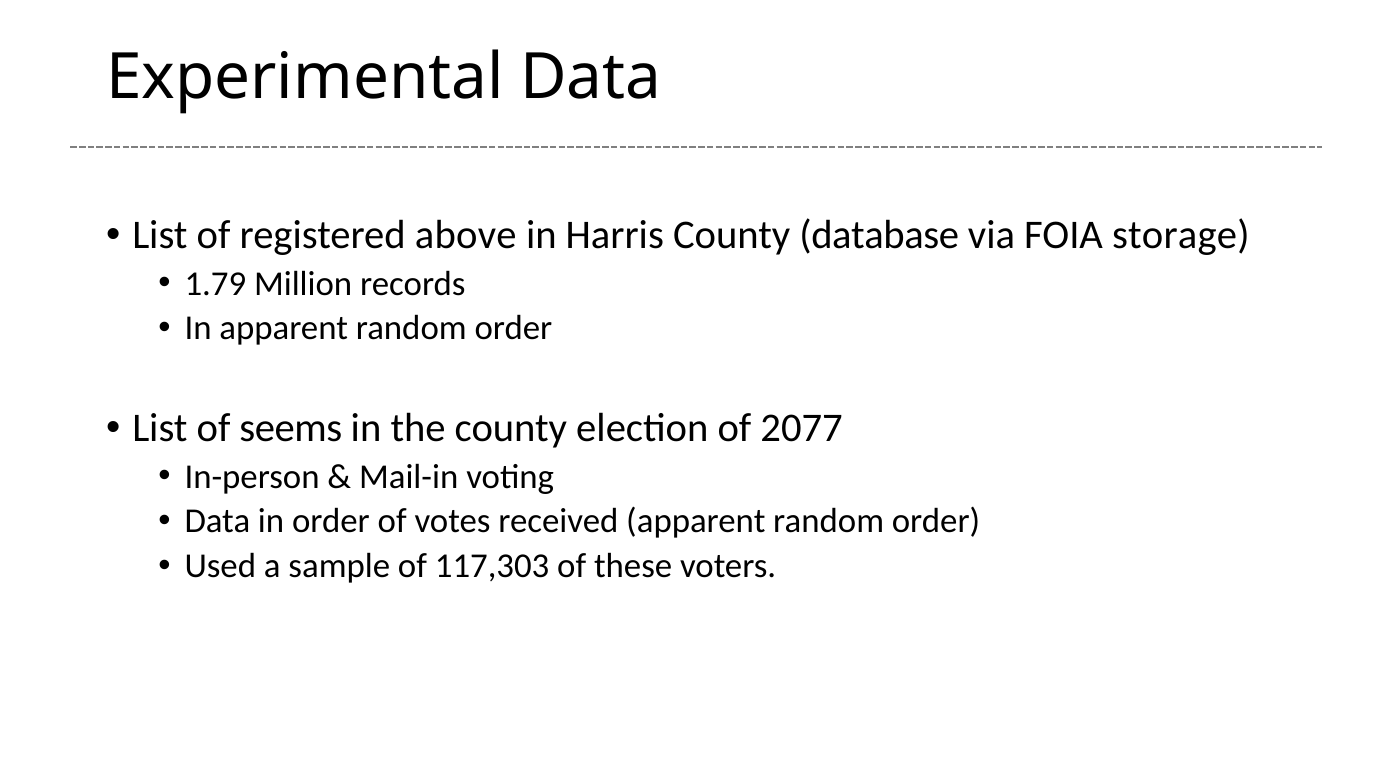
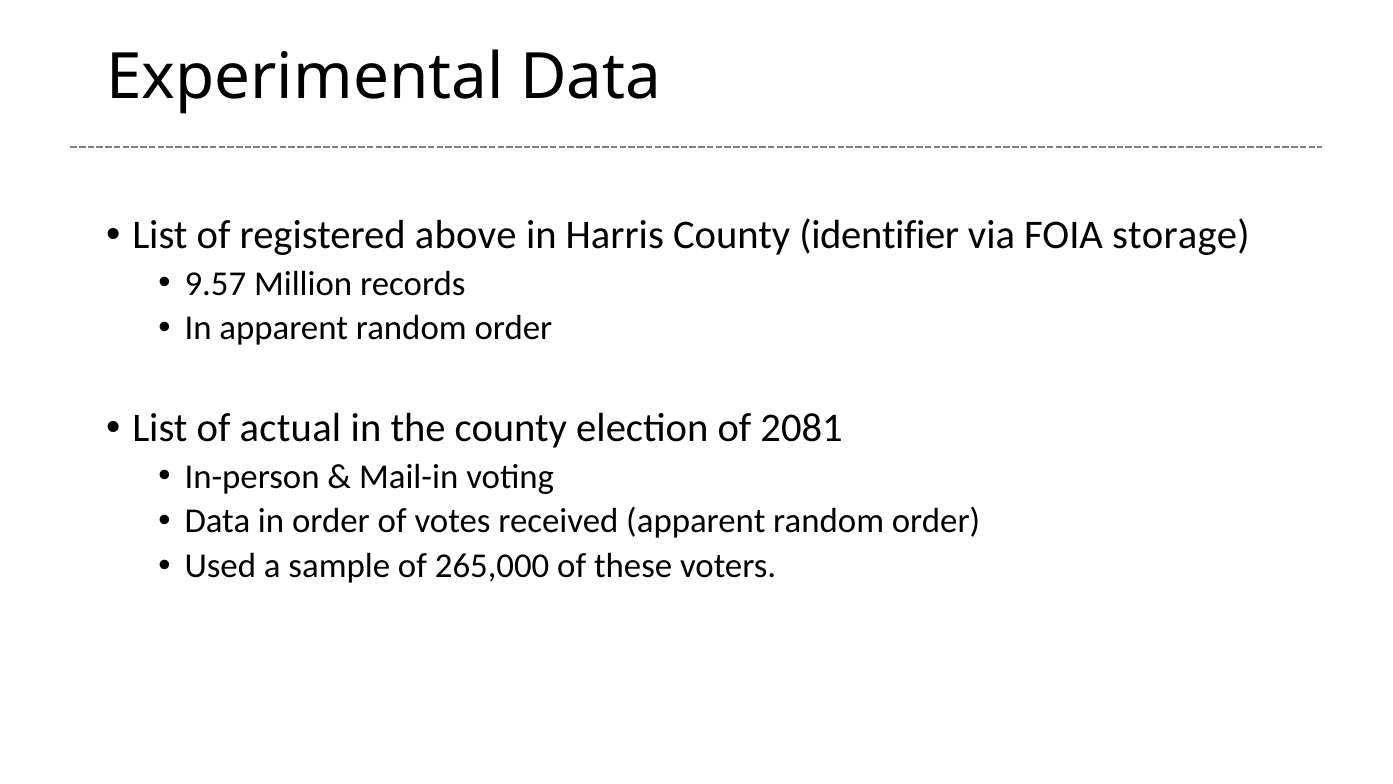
database: database -> identifier
1.79: 1.79 -> 9.57
seems: seems -> actual
2077: 2077 -> 2081
117,303: 117,303 -> 265,000
